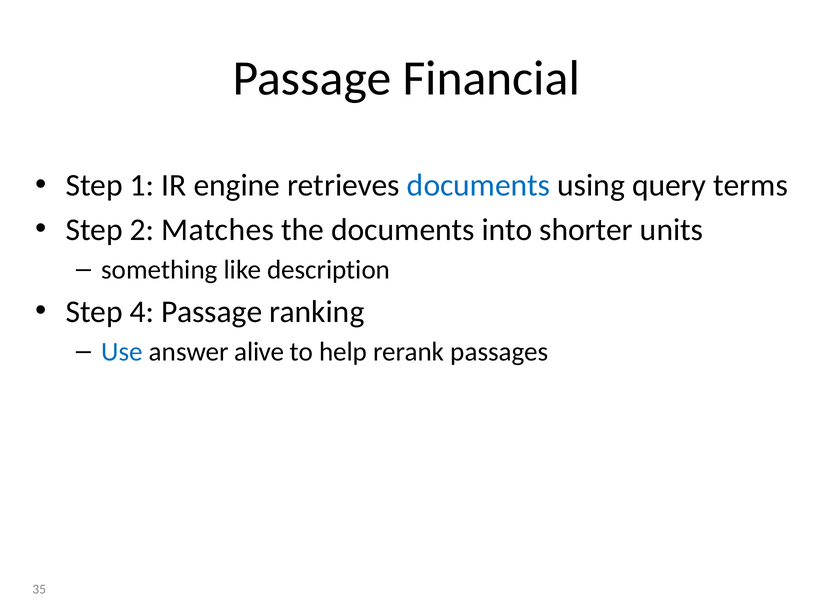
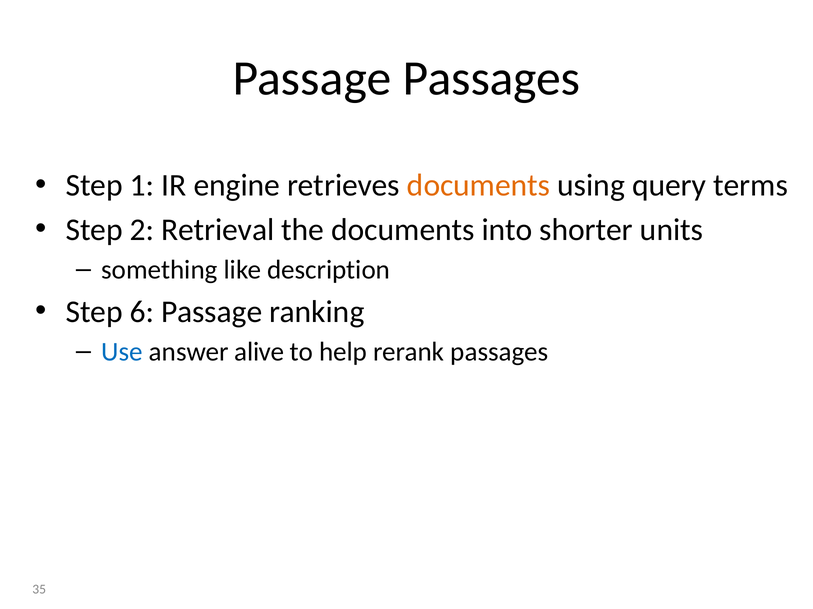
Passage Financial: Financial -> Passages
documents at (479, 186) colour: blue -> orange
Matches: Matches -> Retrieval
4: 4 -> 6
